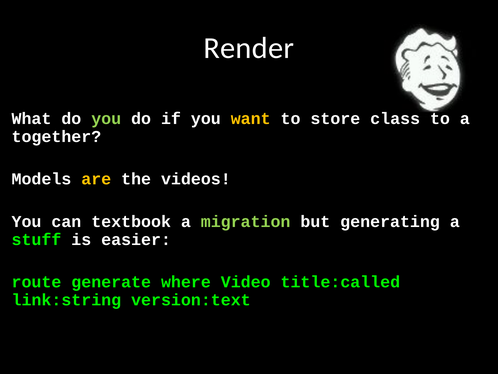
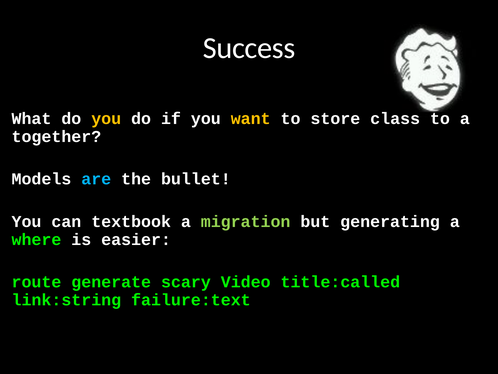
Render: Render -> Success
you at (106, 118) colour: light green -> yellow
are colour: yellow -> light blue
videos: videos -> bullet
stuff: stuff -> where
where: where -> scary
version:text: version:text -> failure:text
